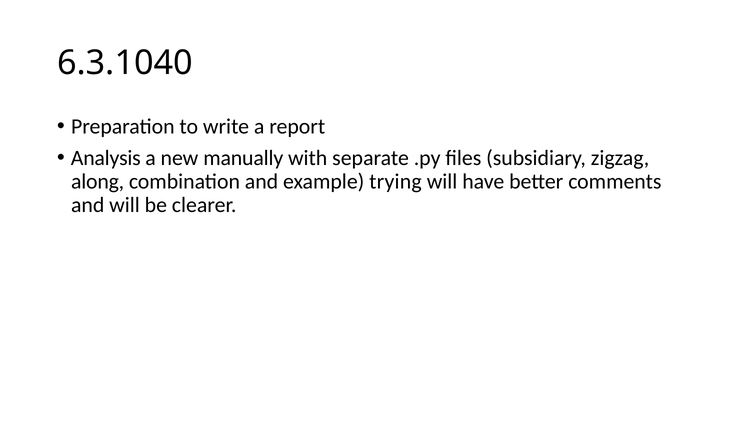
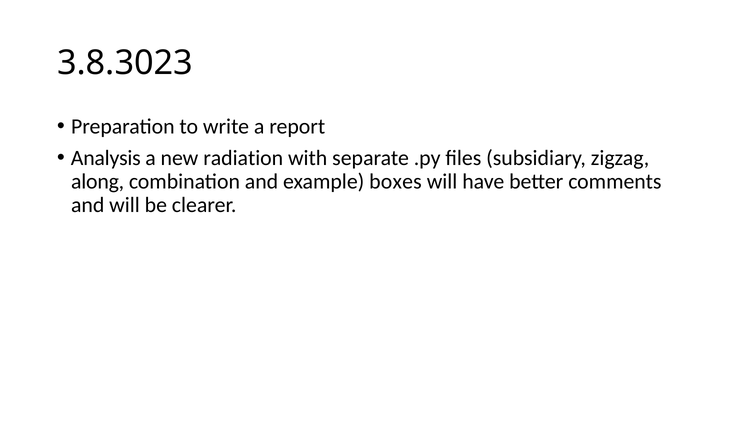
6.3.1040: 6.3.1040 -> 3.8.3023
manually: manually -> radiation
trying: trying -> boxes
